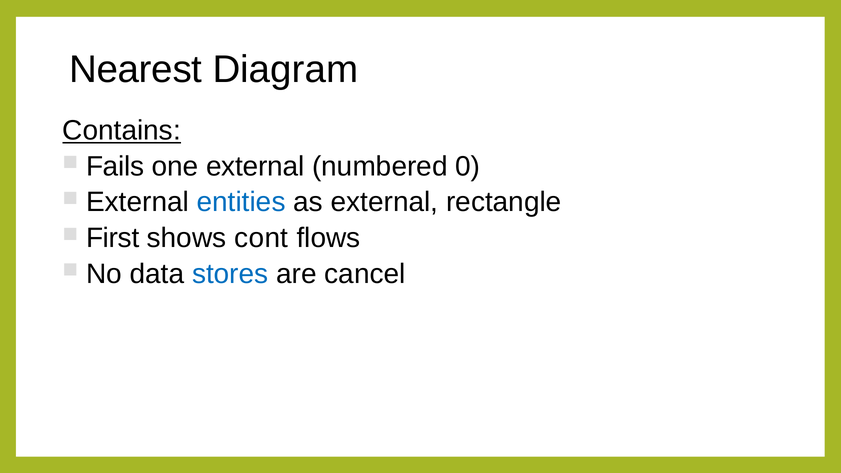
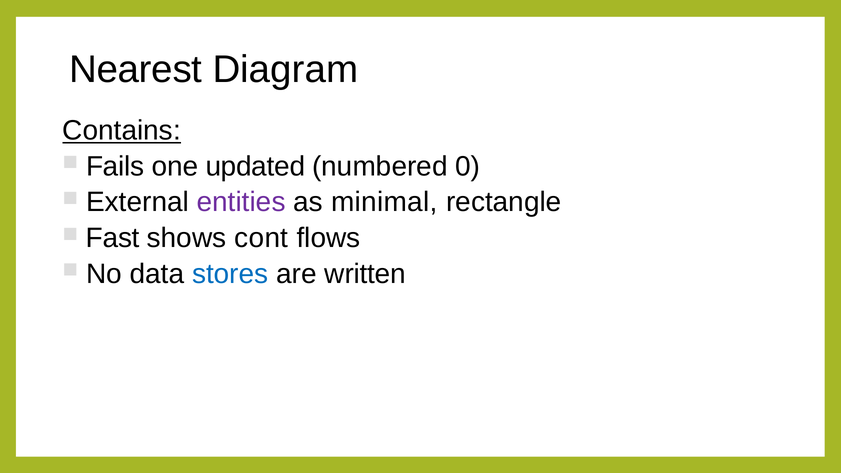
one external: external -> updated
entities colour: blue -> purple
as external: external -> minimal
First: First -> Fast
cancel: cancel -> written
